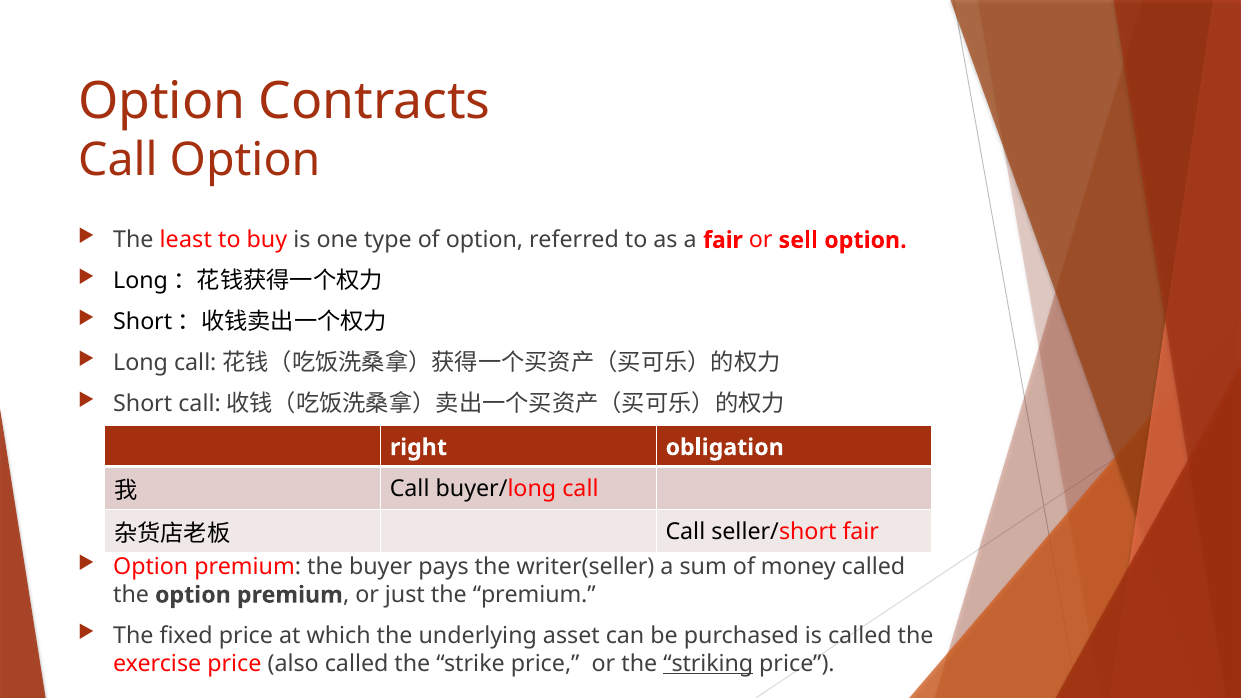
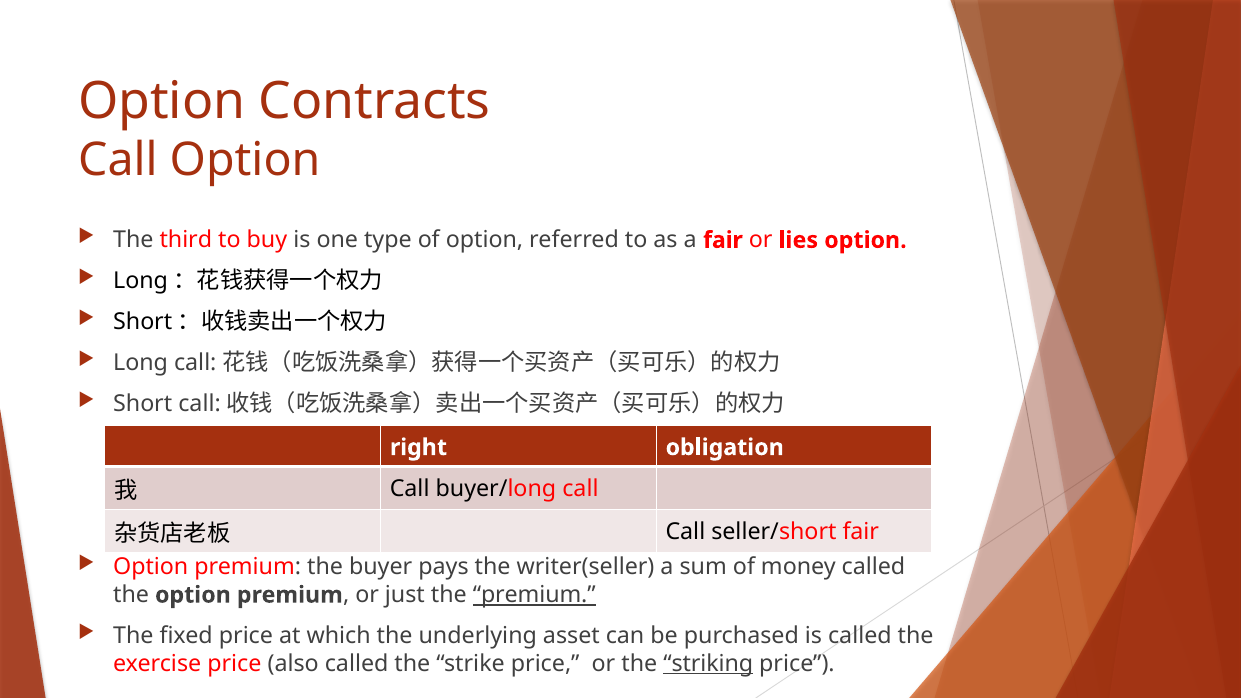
least: least -> third
sell: sell -> lies
premium at (534, 595) underline: none -> present
